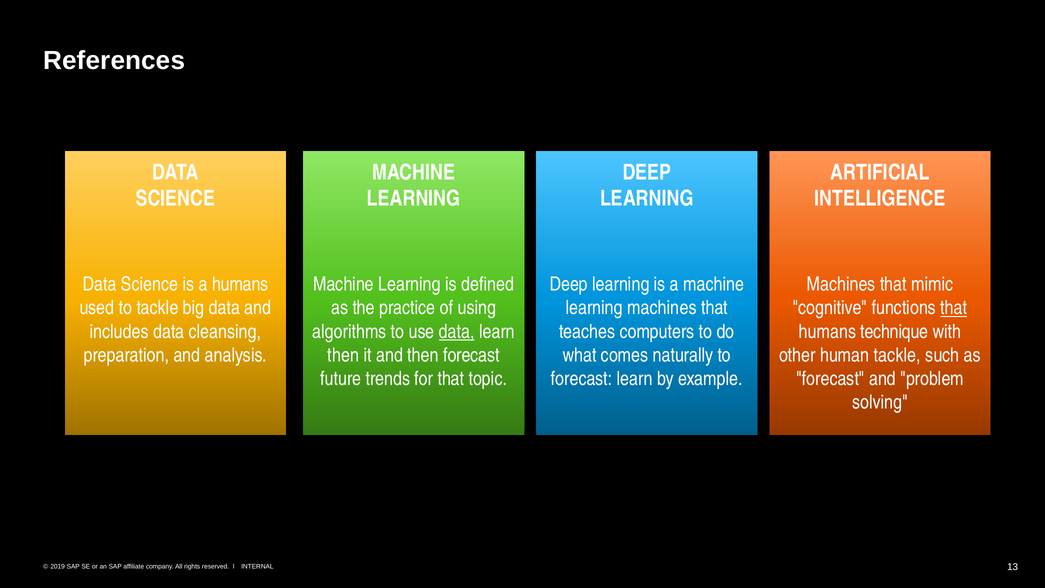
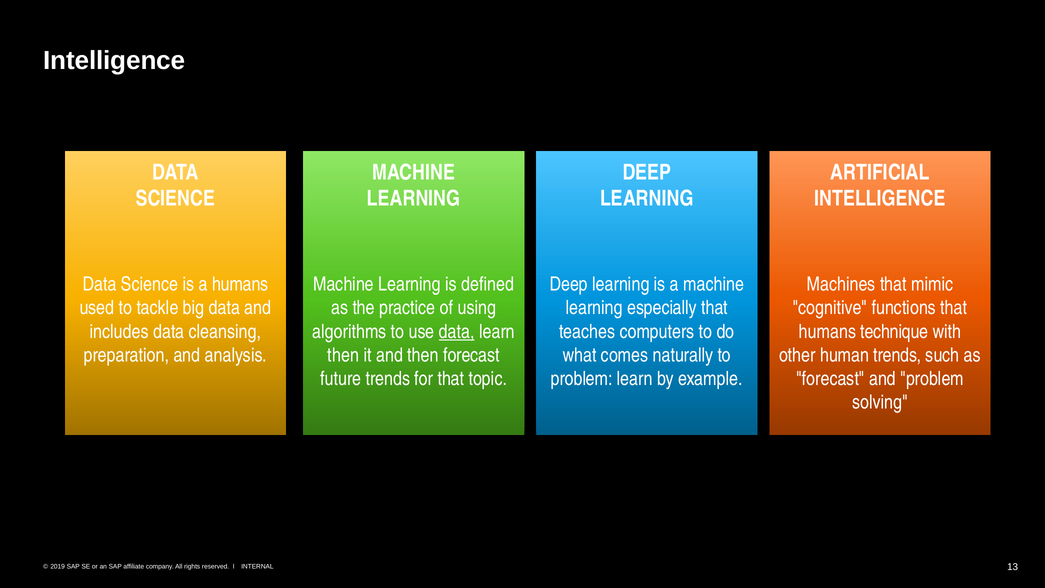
References at (114, 61): References -> Intelligence
learning machines: machines -> especially
that at (954, 308) underline: present -> none
human tackle: tackle -> trends
forecast at (582, 378): forecast -> problem
